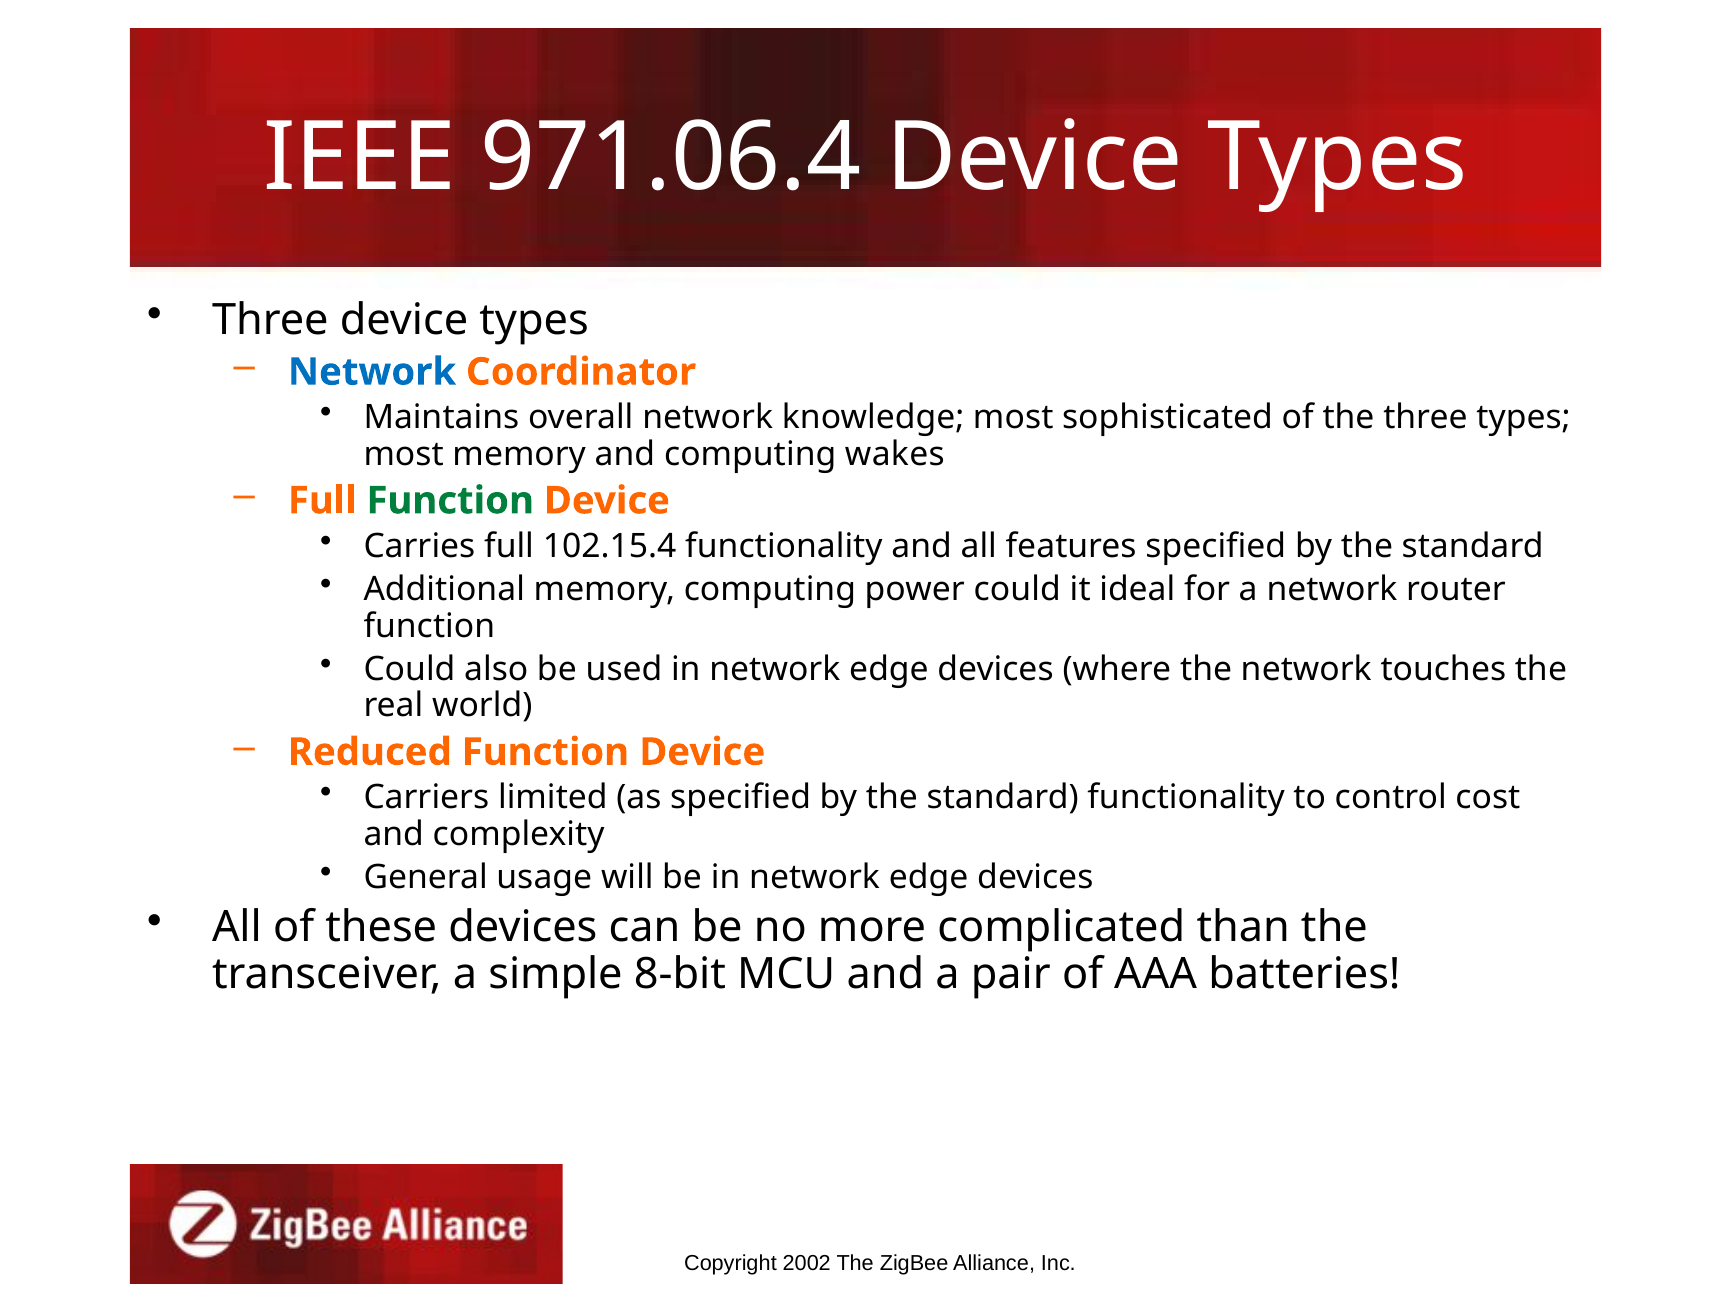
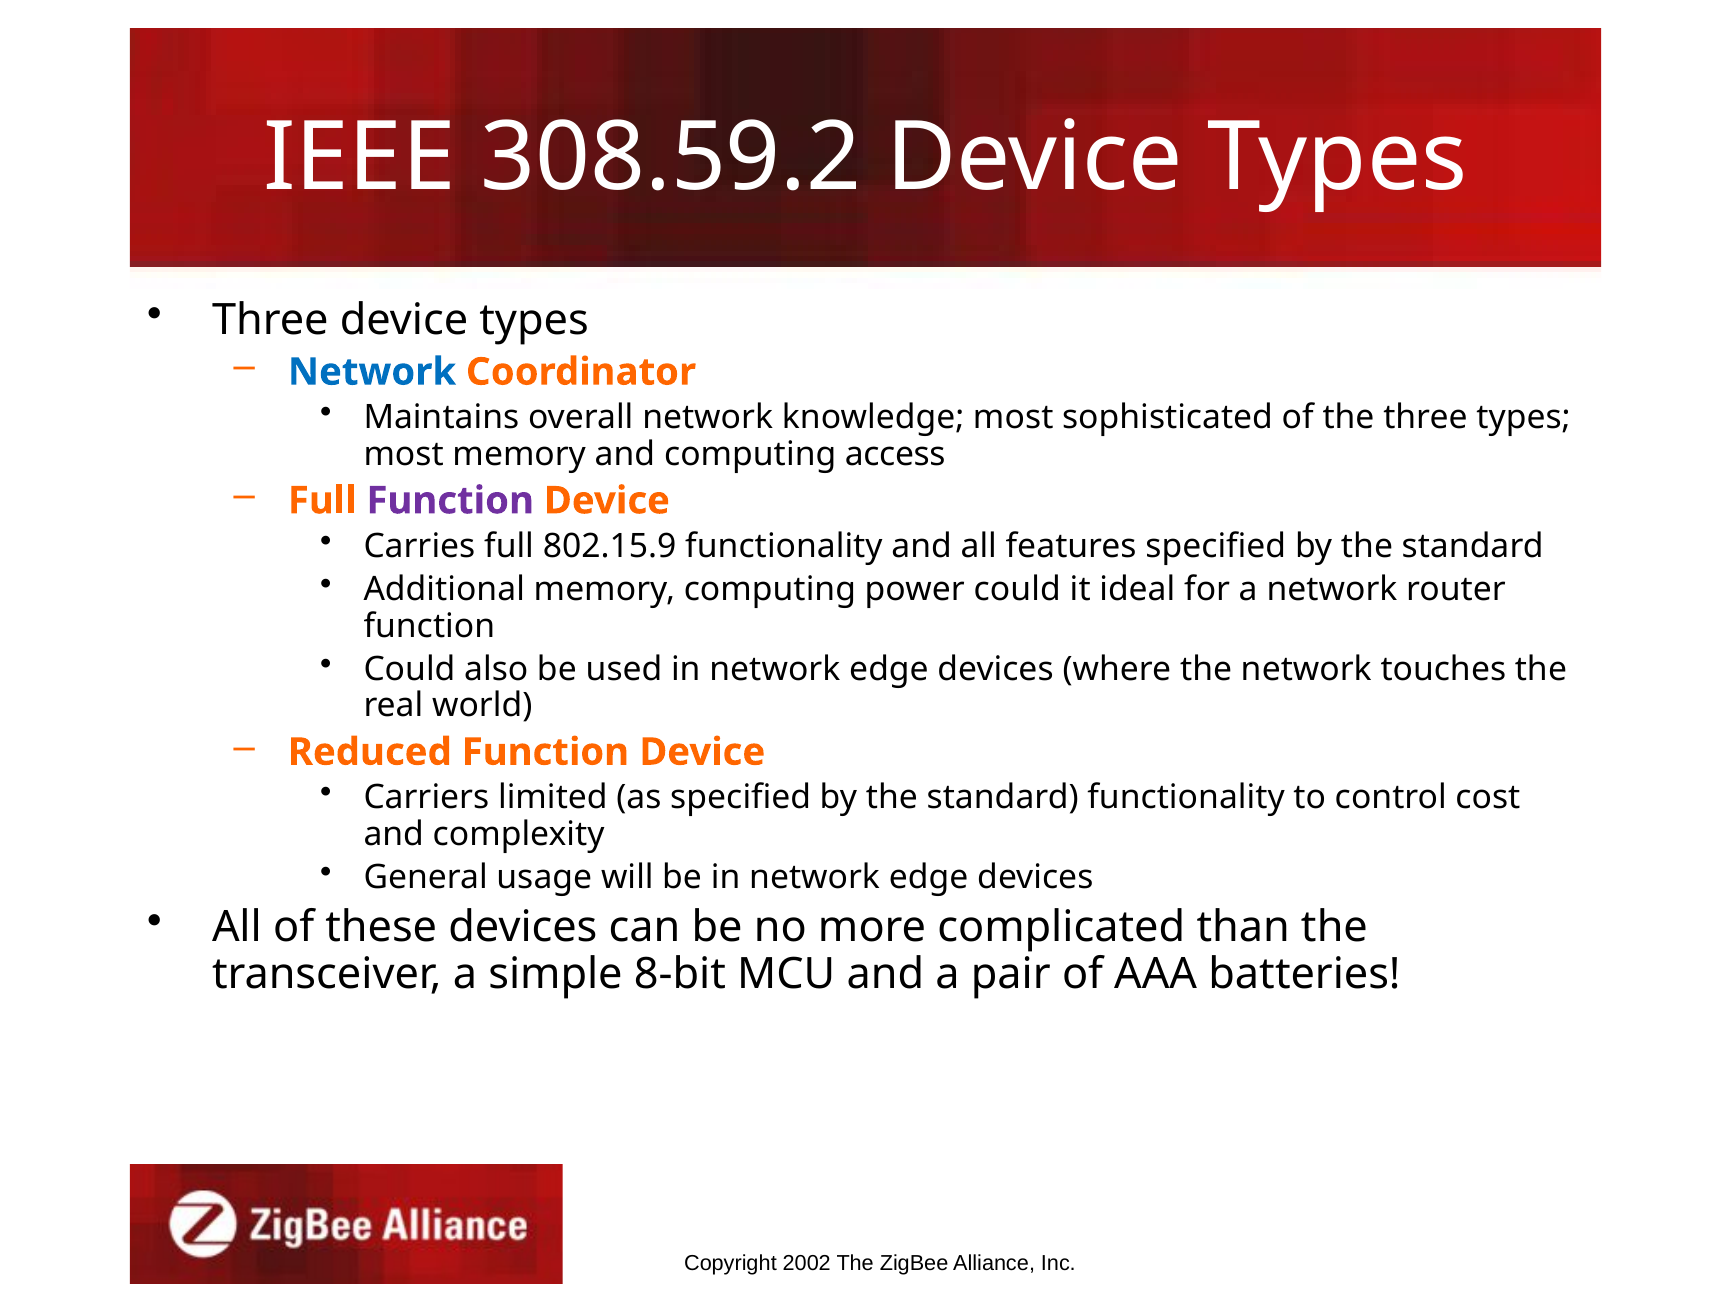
971.06.4: 971.06.4 -> 308.59.2
wakes: wakes -> access
Function at (450, 501) colour: green -> purple
102.15.4: 102.15.4 -> 802.15.9
